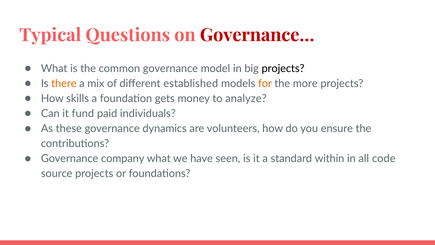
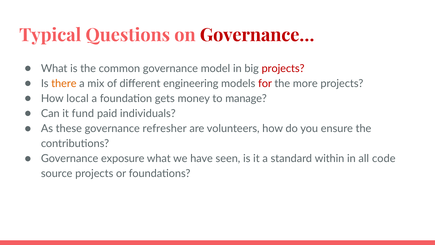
projects at (283, 68) colour: black -> red
established: established -> engineering
for colour: orange -> red
skills: skills -> local
analyze: analyze -> manage
dynamics: dynamics -> refresher
company: company -> exposure
